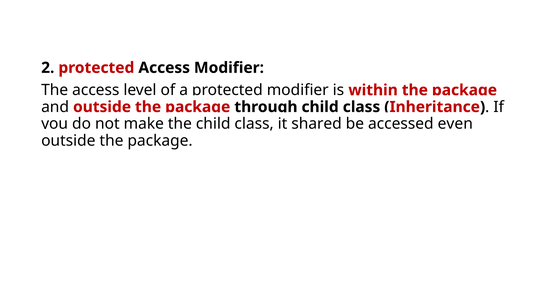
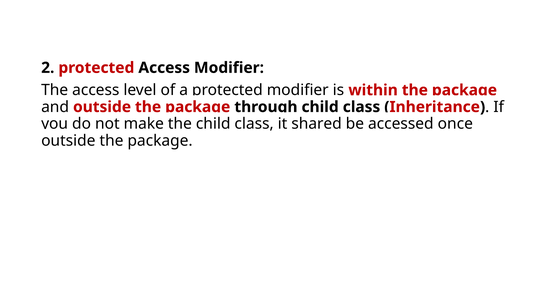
even: even -> once
